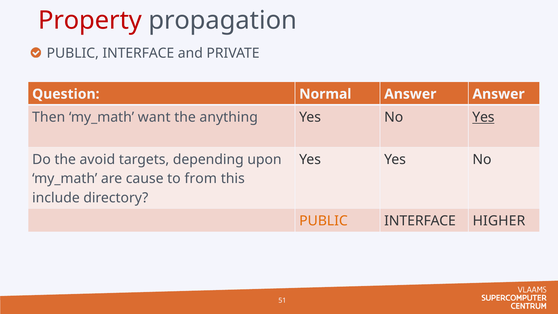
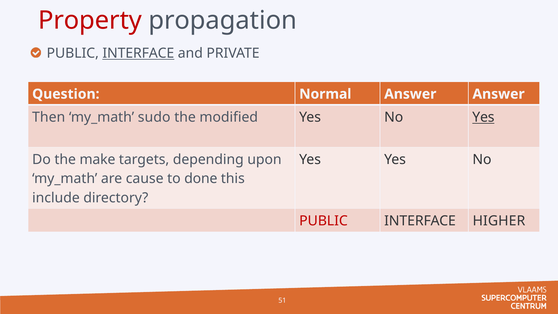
INTERFACE at (138, 53) underline: none -> present
want: want -> sudo
anything: anything -> modified
avoid: avoid -> make
from: from -> done
PUBLIC at (323, 221) colour: orange -> red
